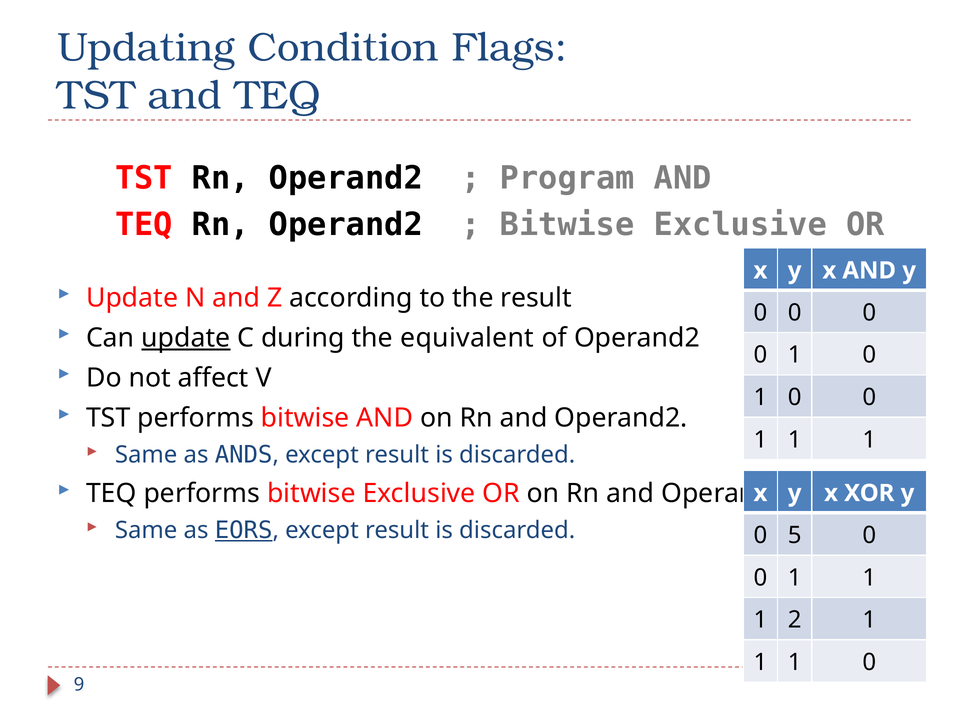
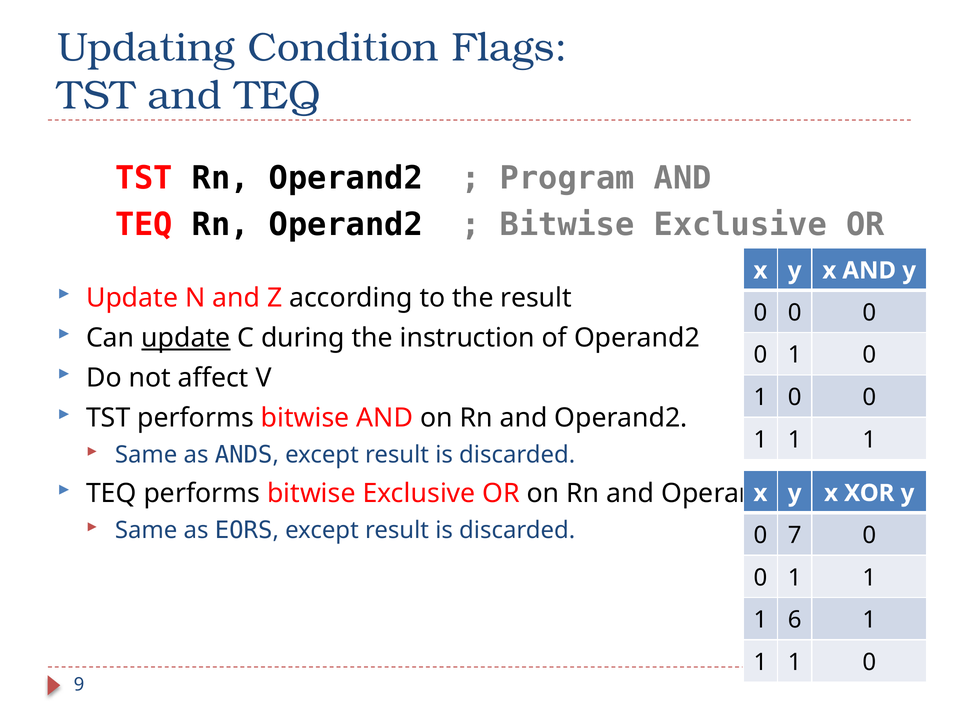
equivalent: equivalent -> instruction
EORS underline: present -> none
5: 5 -> 7
2: 2 -> 6
